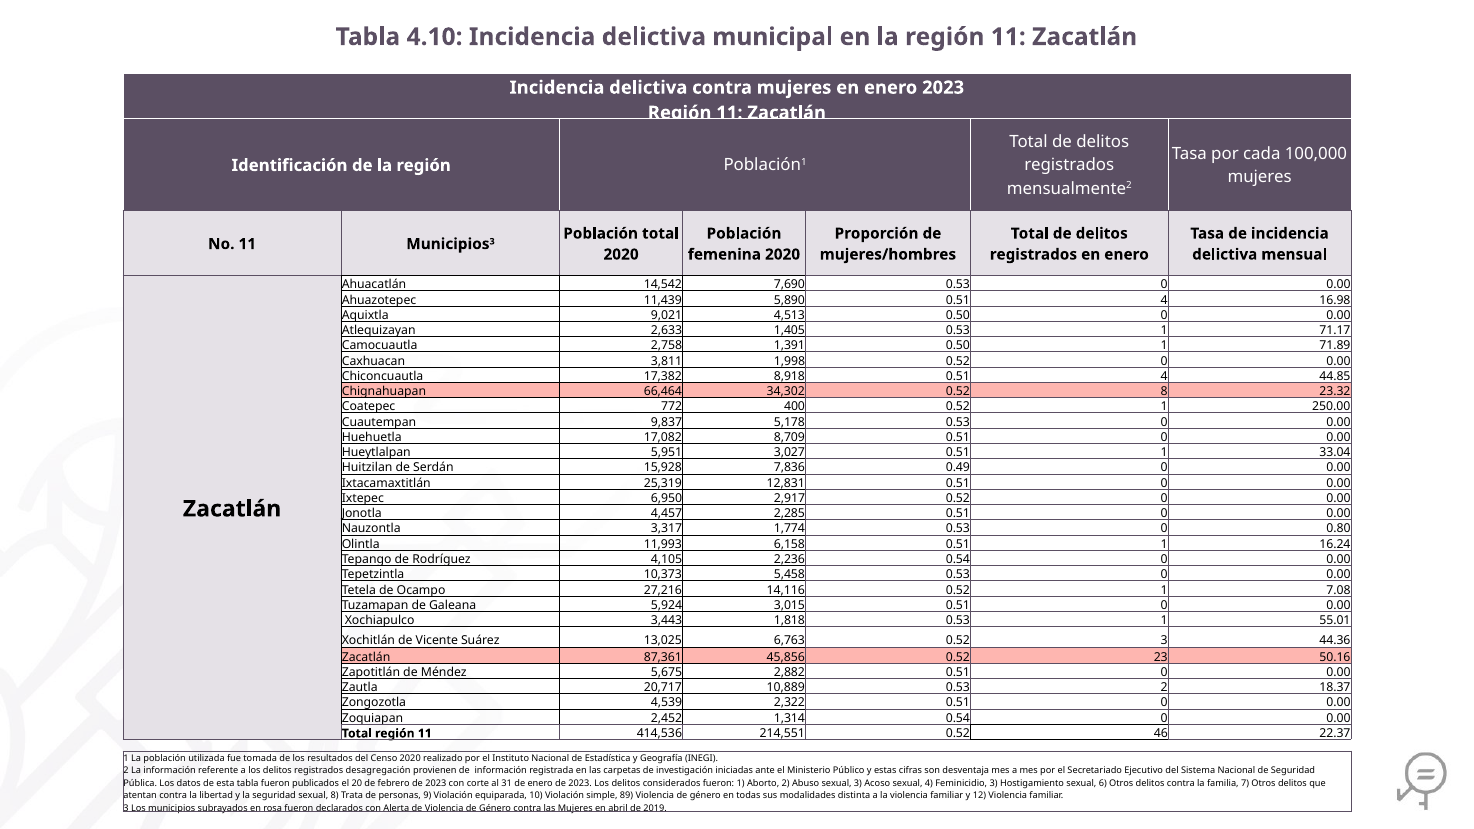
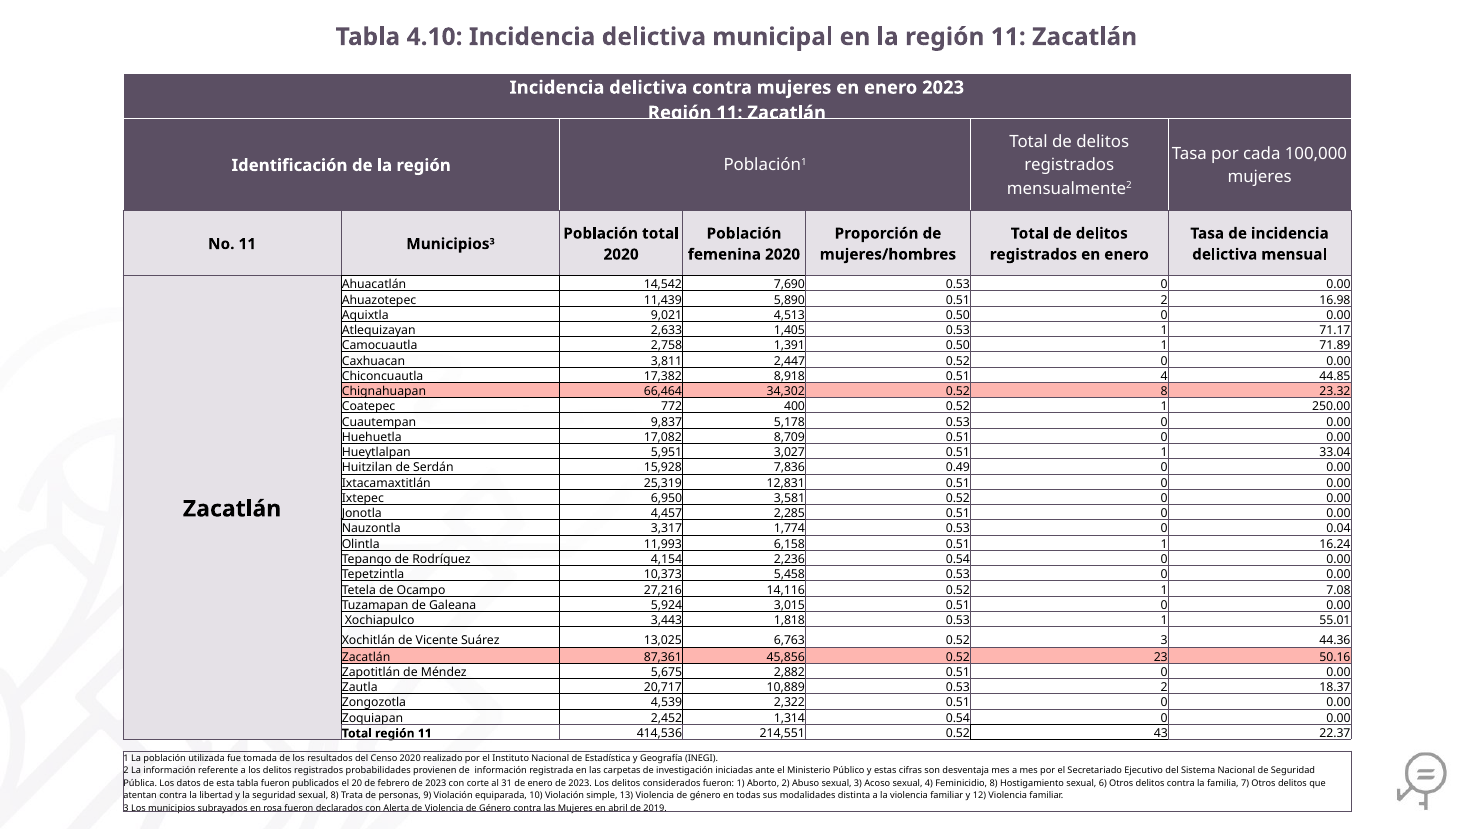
5,890 0.51 4: 4 -> 2
1,998: 1,998 -> 2,447
2,917: 2,917 -> 3,581
0.80: 0.80 -> 0.04
4,105: 4,105 -> 4,154
46: 46 -> 43
desagregación: desagregación -> probabilidades
Feminicidio 3: 3 -> 8
89: 89 -> 13
